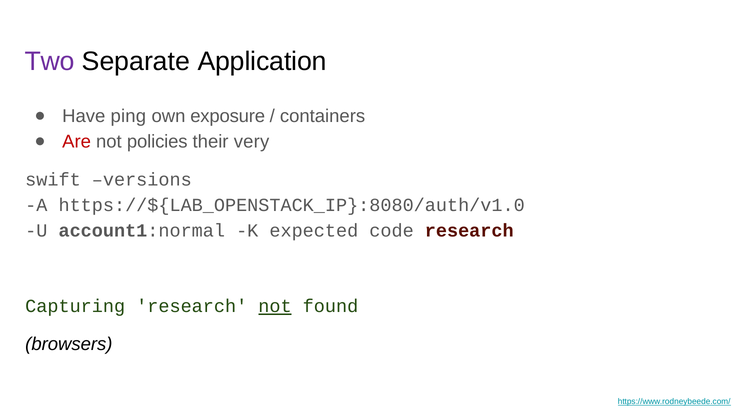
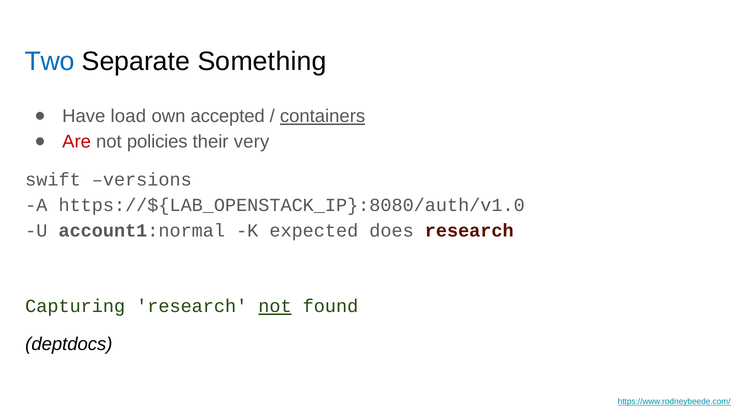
Two colour: purple -> blue
Application: Application -> Something
ping: ping -> load
exposure: exposure -> accepted
containers underline: none -> present
code: code -> does
browsers: browsers -> deptdocs
